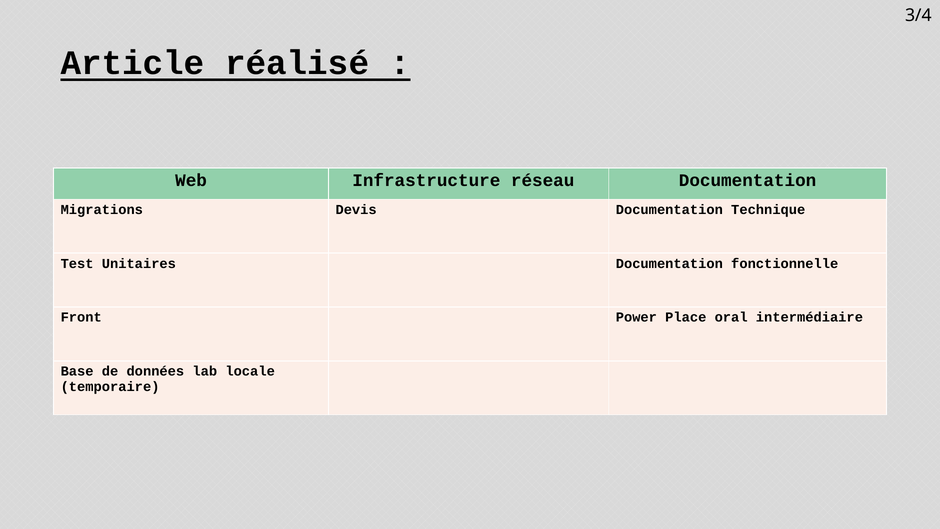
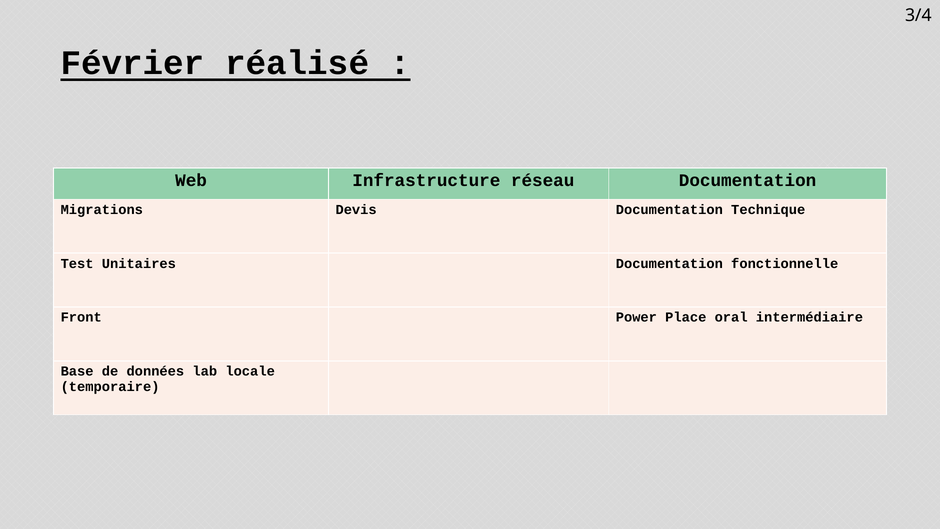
Article: Article -> Février
